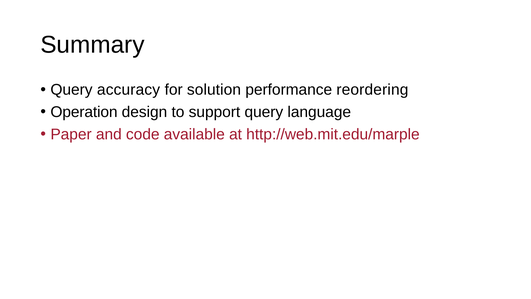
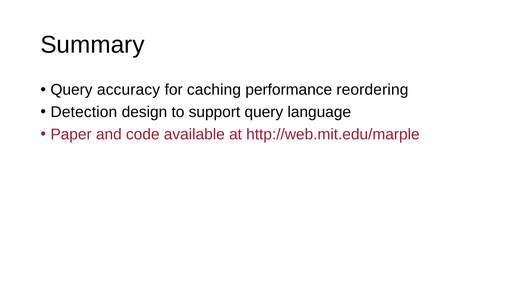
solution: solution -> caching
Operation: Operation -> Detection
